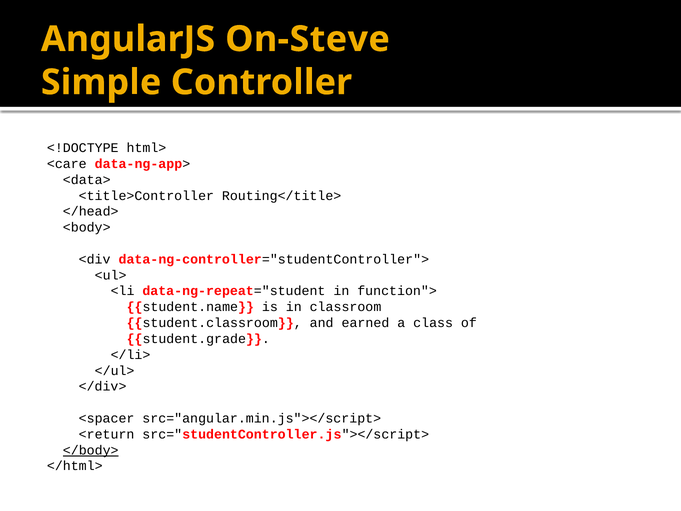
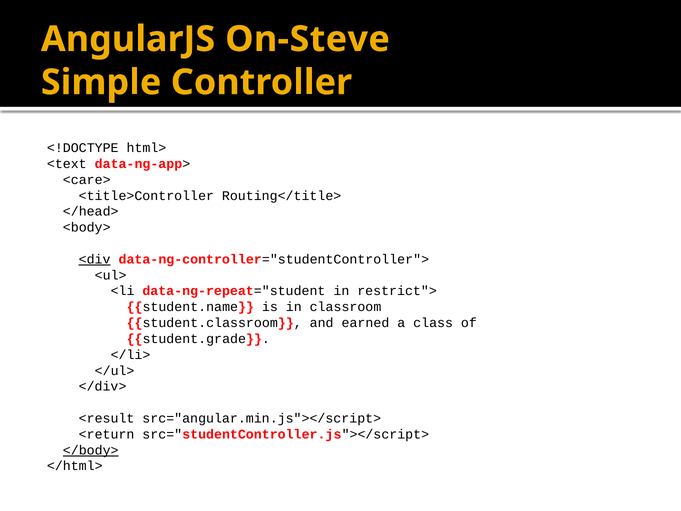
<care: <care -> <text
<data>: <data> -> <care>
<div underline: none -> present
function">: function"> -> restrict">
<spacer: <spacer -> <result
